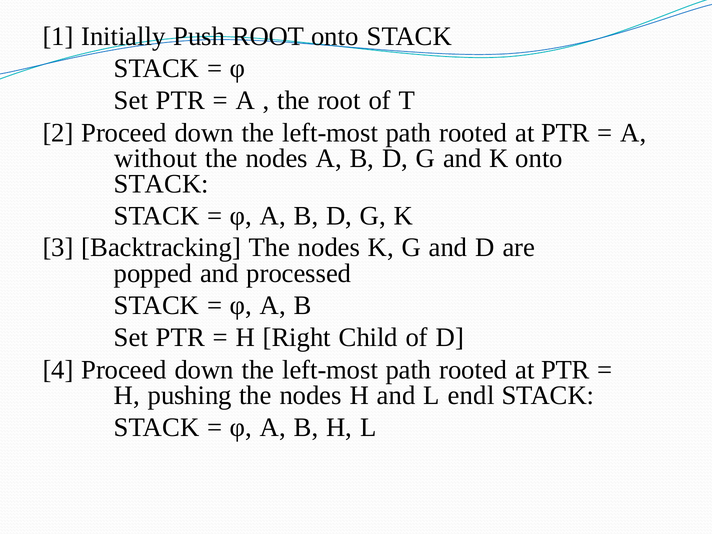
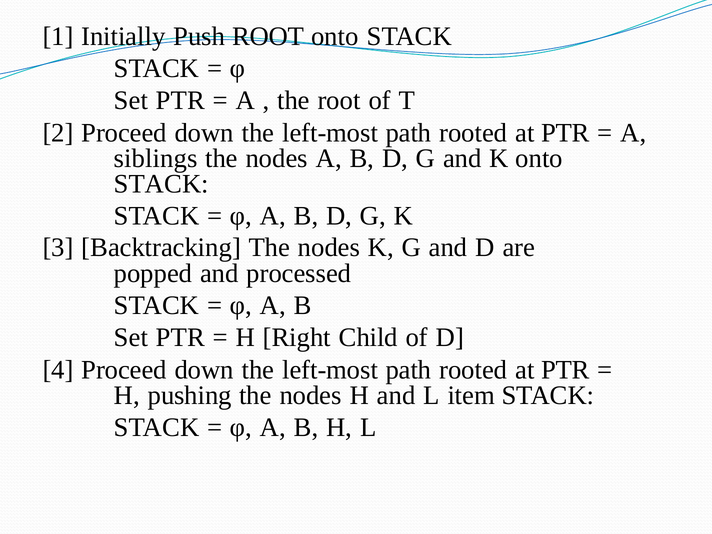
without: without -> siblings
endl: endl -> item
